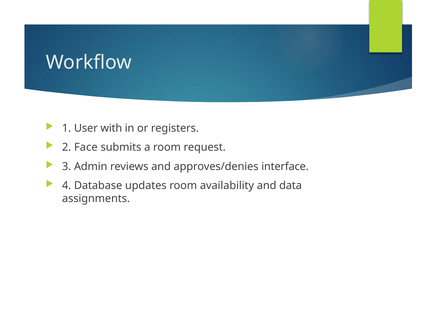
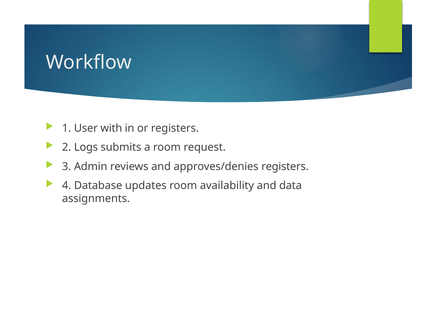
Face: Face -> Logs
approves/denies interface: interface -> registers
